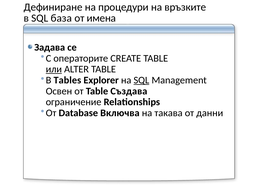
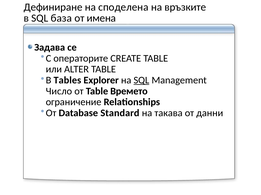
процедури: процедури -> споделена
или underline: present -> none
Освен: Освен -> Число
Създава: Създава -> Времето
Включва: Включва -> Standard
